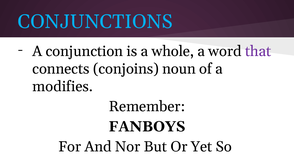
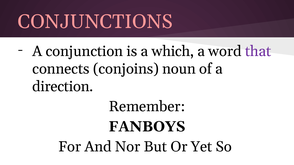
CONJUNCTIONS colour: light blue -> pink
whole: whole -> which
modifies: modifies -> direction
